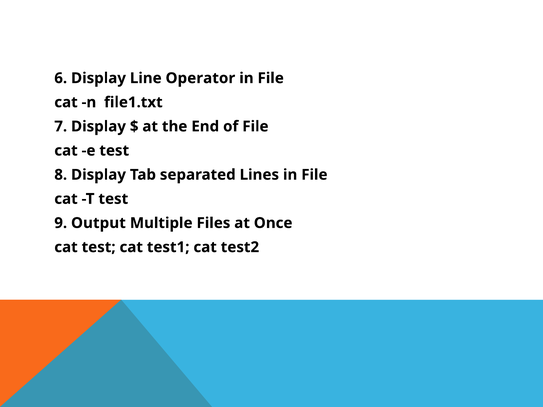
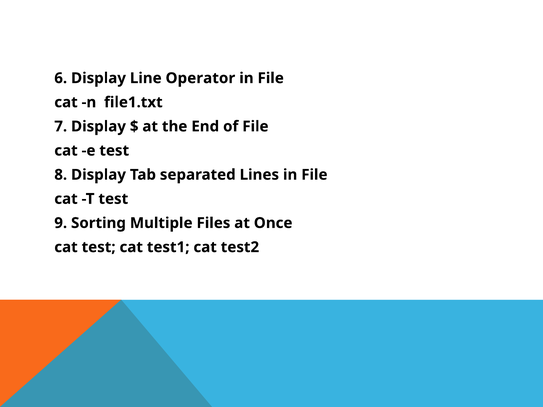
Output: Output -> Sorting
